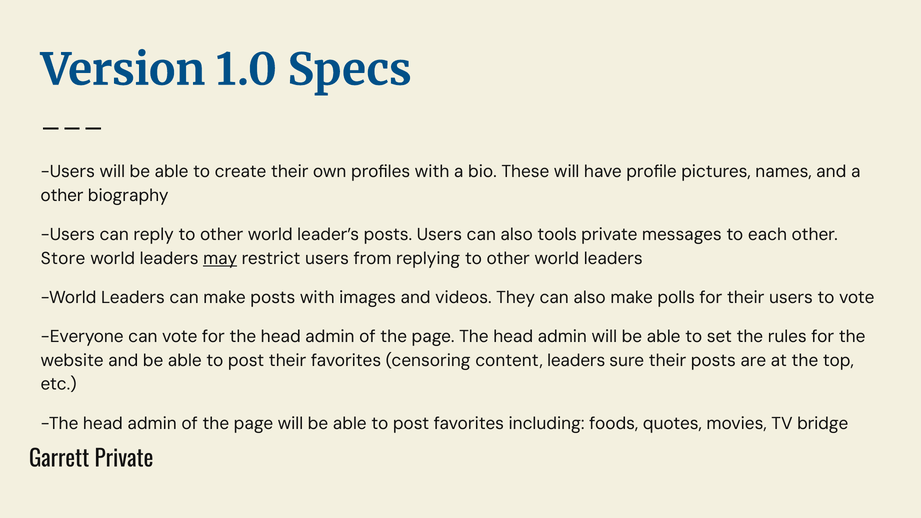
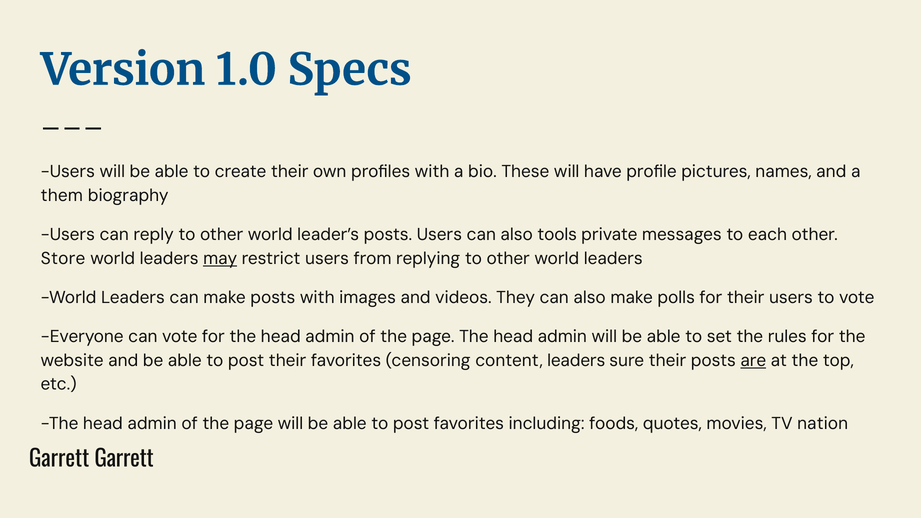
other at (62, 196): other -> them
are underline: none -> present
bridge: bridge -> nation
Garrett Private: Private -> Garrett
